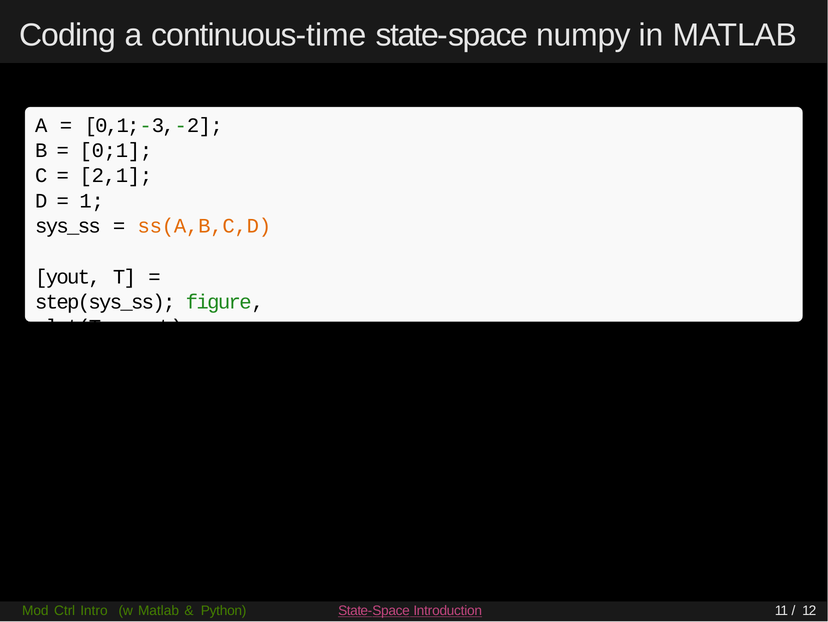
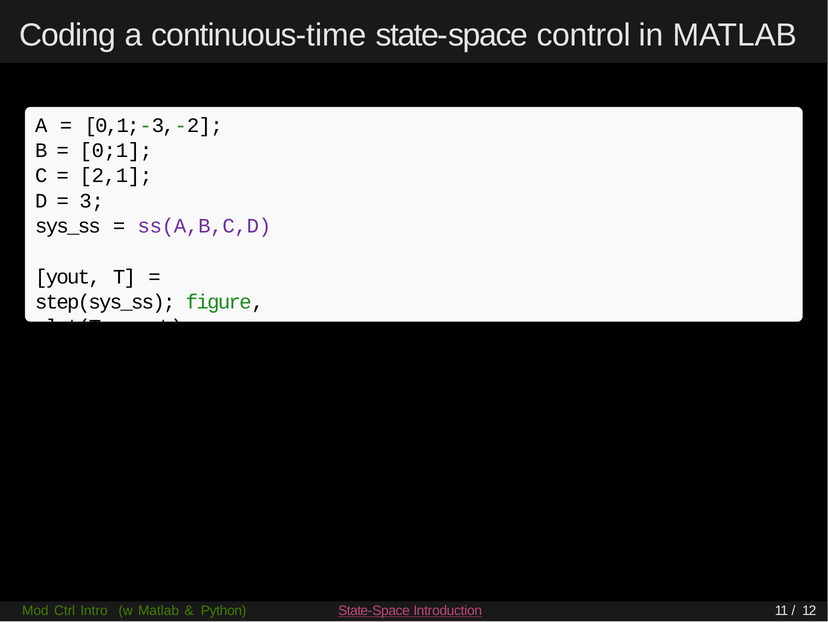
numpy: numpy -> control
1: 1 -> 3
ss(A,B,C,D colour: orange -> purple
